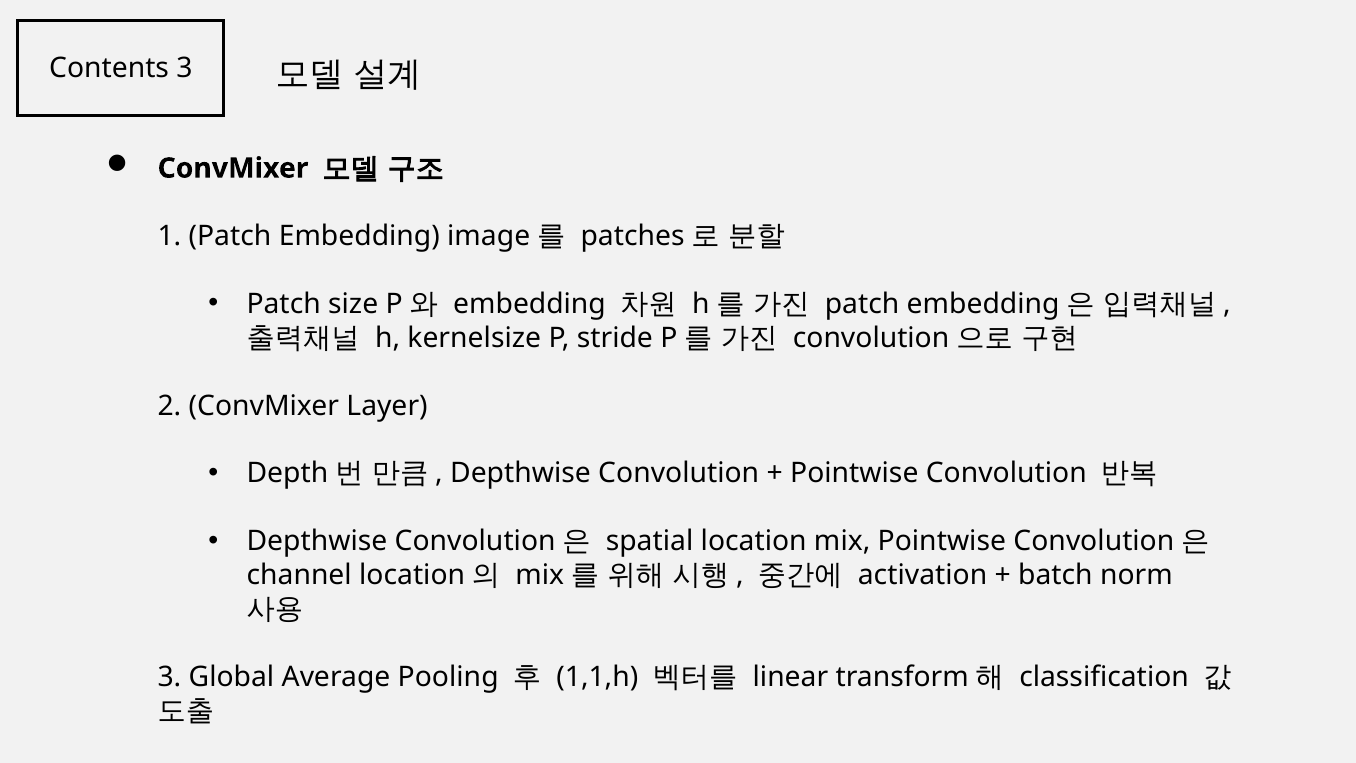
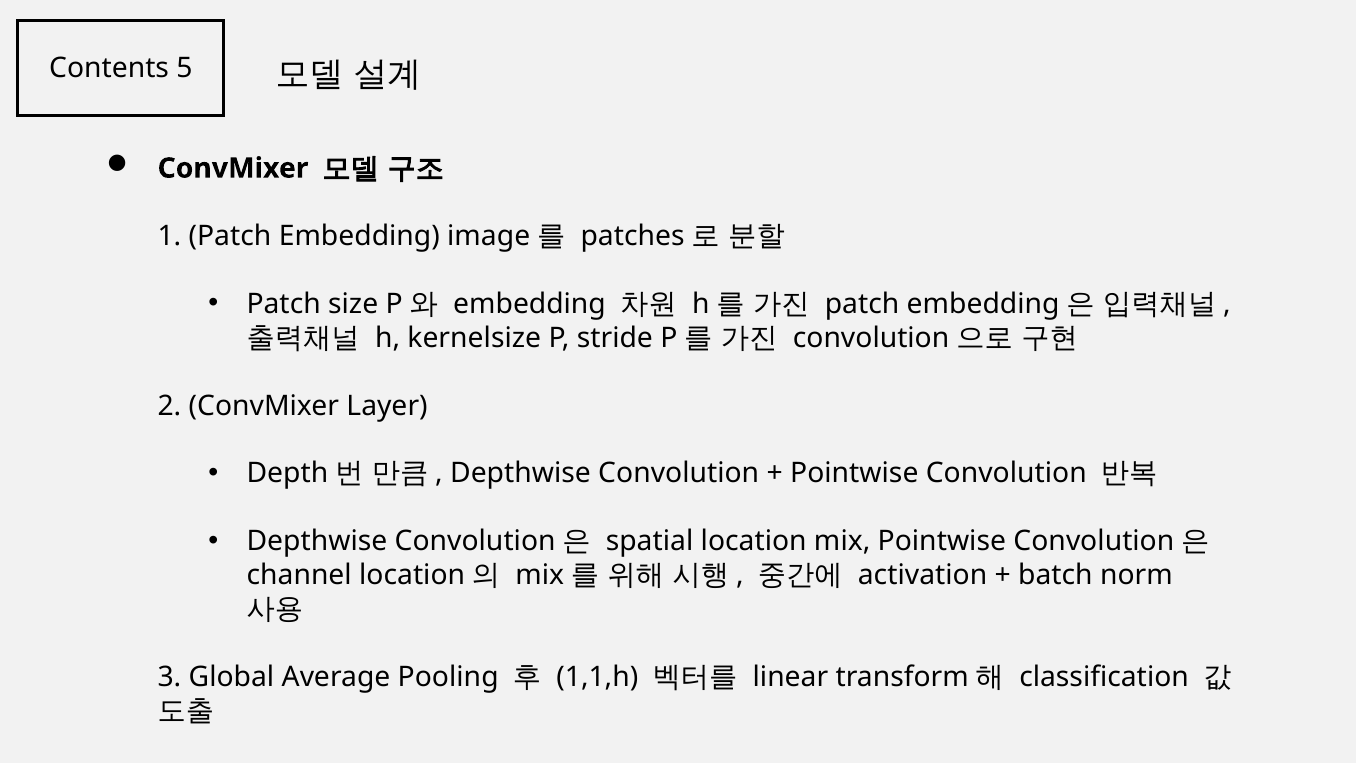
Contents 3: 3 -> 5
